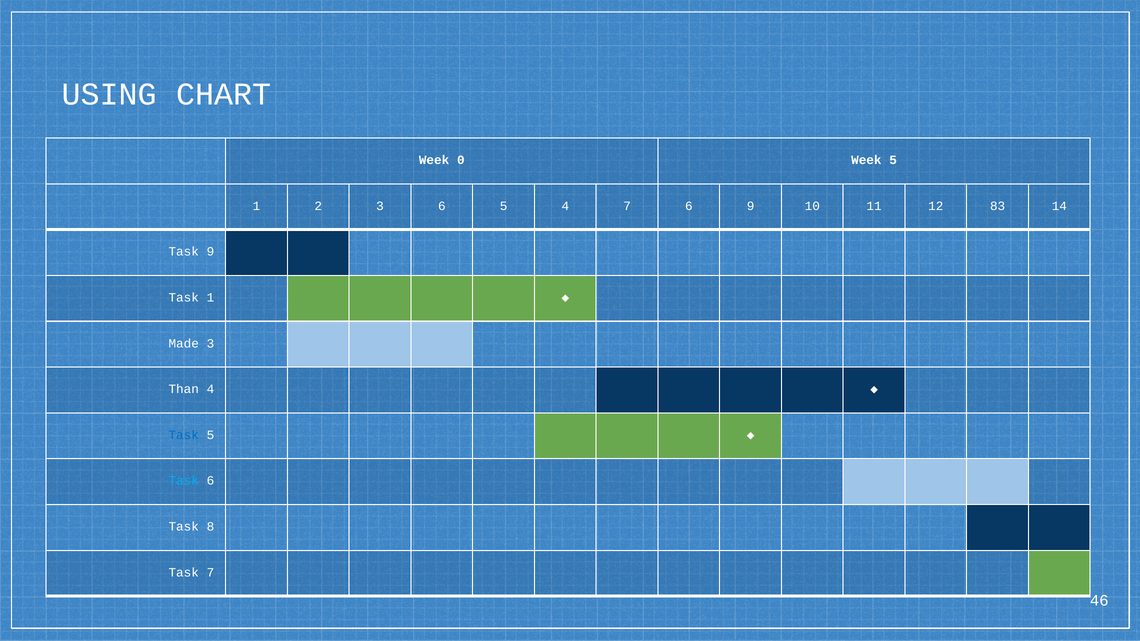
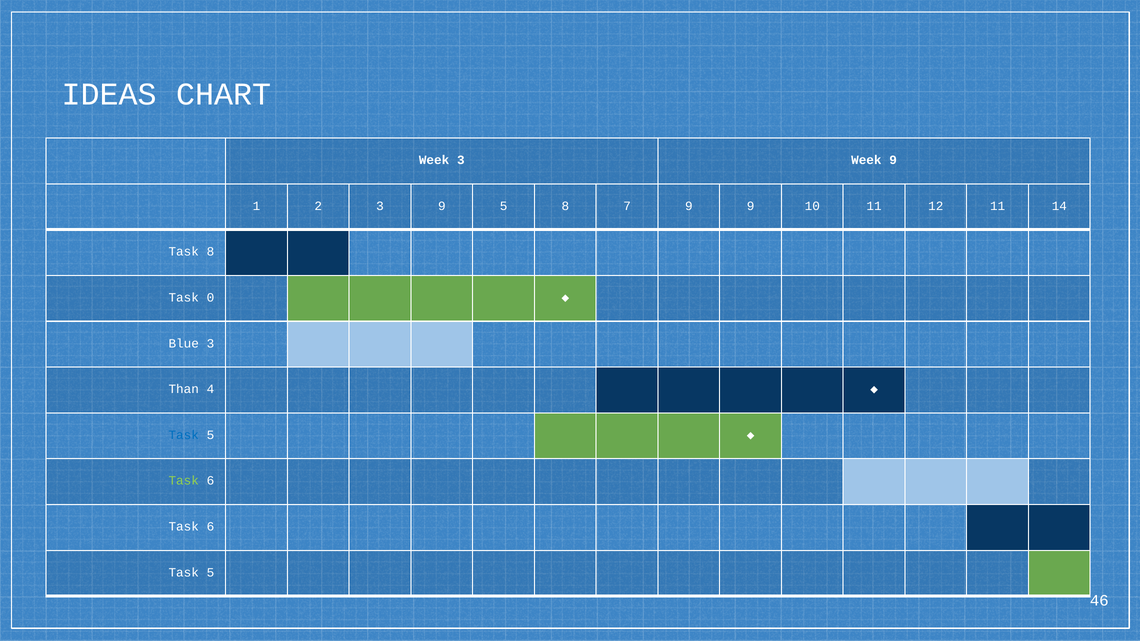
USING: USING -> IDEAS
Week 0: 0 -> 3
Week 5: 5 -> 9
3 6: 6 -> 9
5 4: 4 -> 8
7 6: 6 -> 9
12 83: 83 -> 11
Task 9: 9 -> 8
Task 1: 1 -> 0
Made: Made -> Blue
Task at (184, 481) colour: light blue -> light green
8 at (210, 527): 8 -> 6
7 at (210, 573): 7 -> 5
